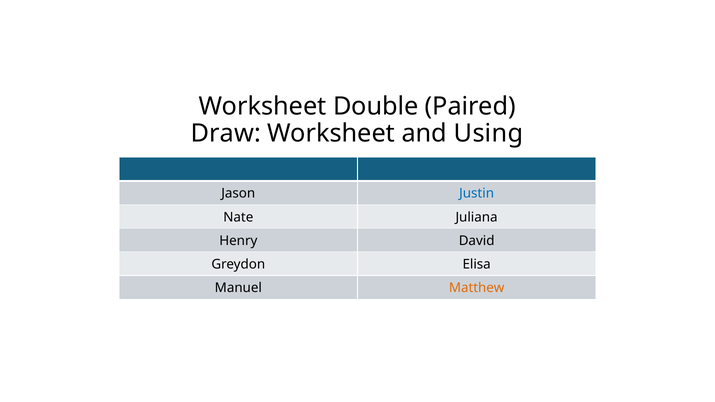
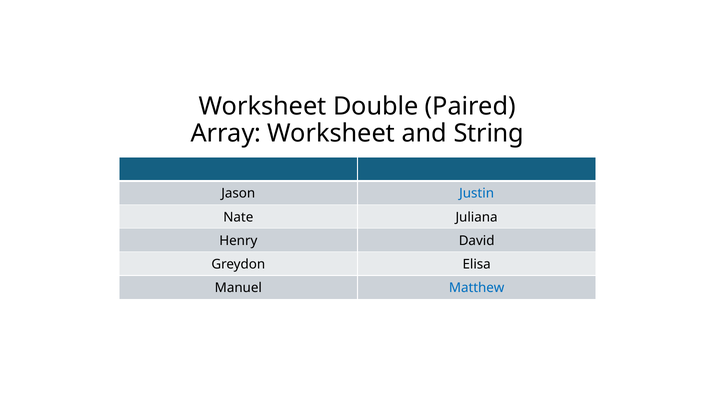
Draw: Draw -> Array
Using: Using -> String
Matthew colour: orange -> blue
